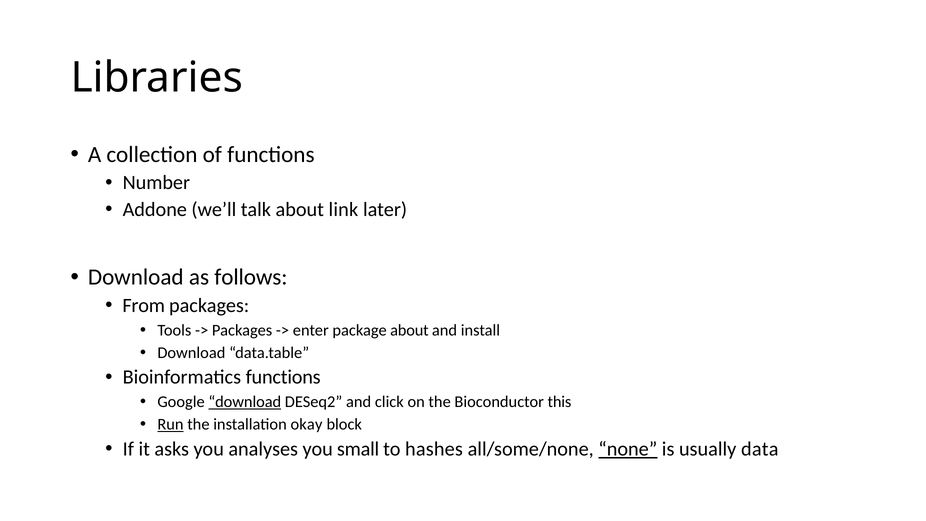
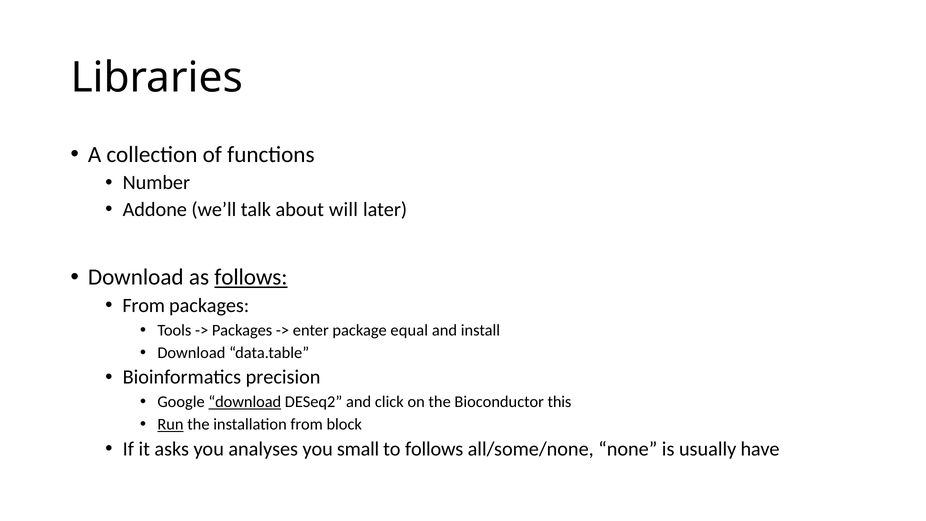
link: link -> will
follows at (251, 277) underline: none -> present
package about: about -> equal
Bioinformatics functions: functions -> precision
installation okay: okay -> from
to hashes: hashes -> follows
none underline: present -> none
data: data -> have
